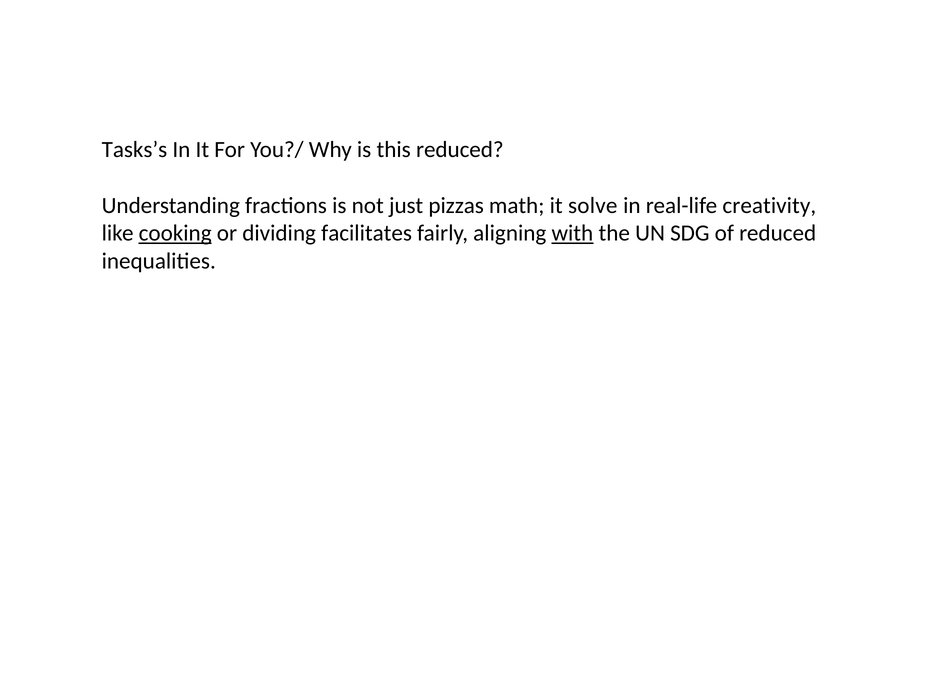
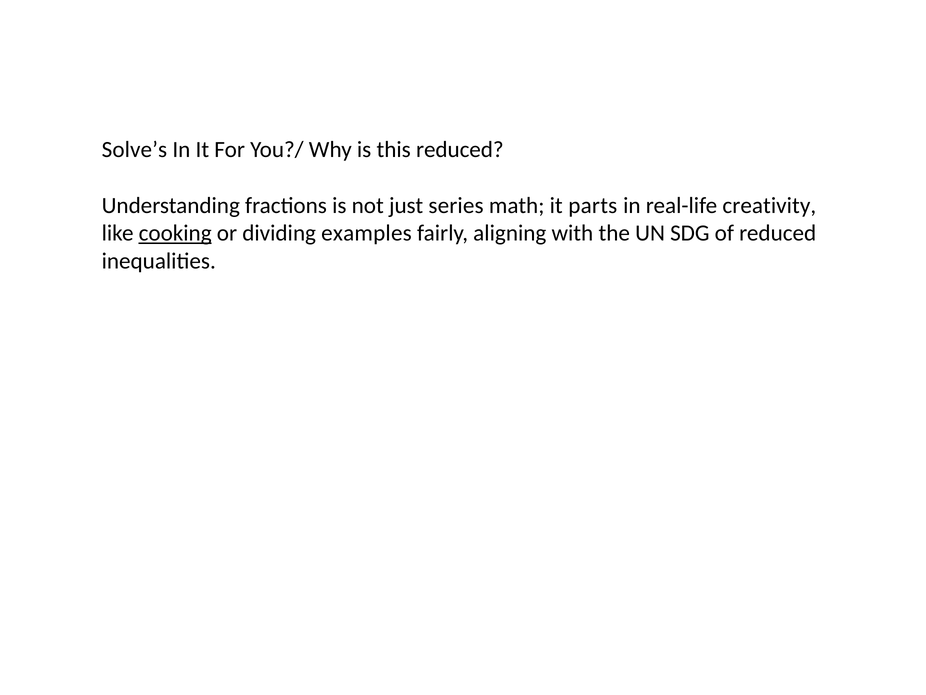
Tasks’s: Tasks’s -> Solve’s
pizzas: pizzas -> series
solve: solve -> parts
facilitates: facilitates -> examples
with underline: present -> none
